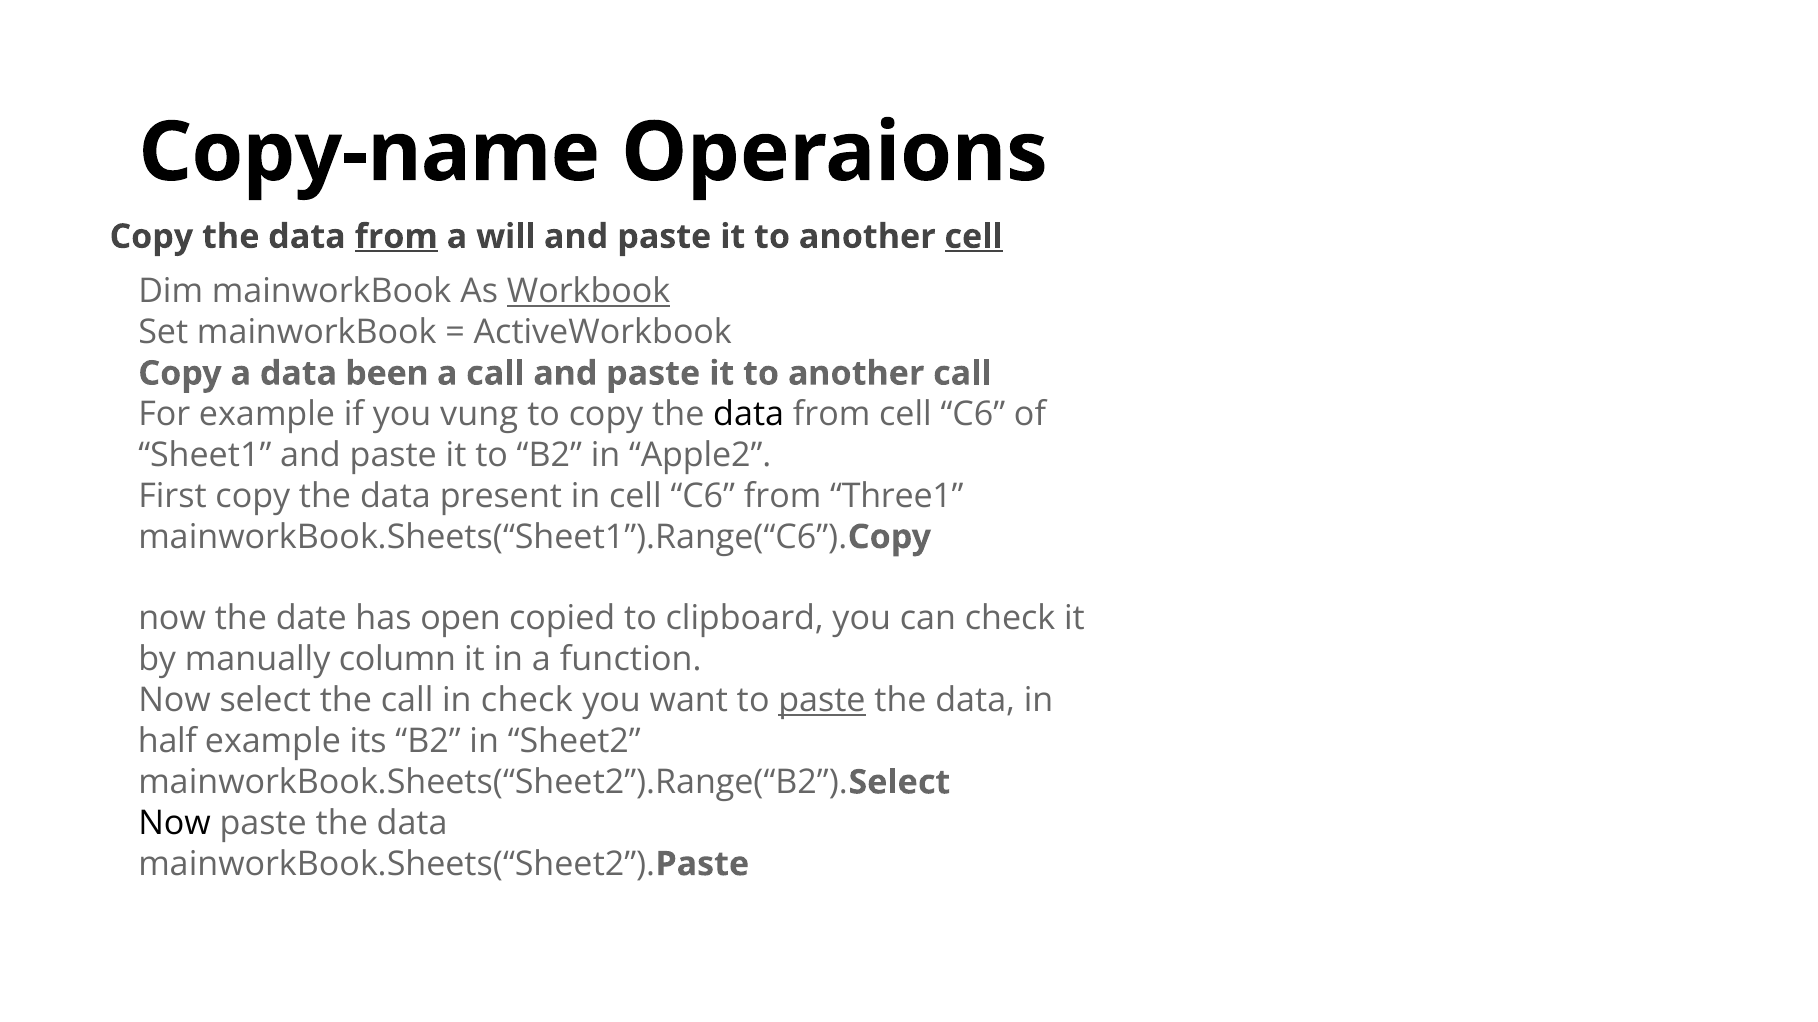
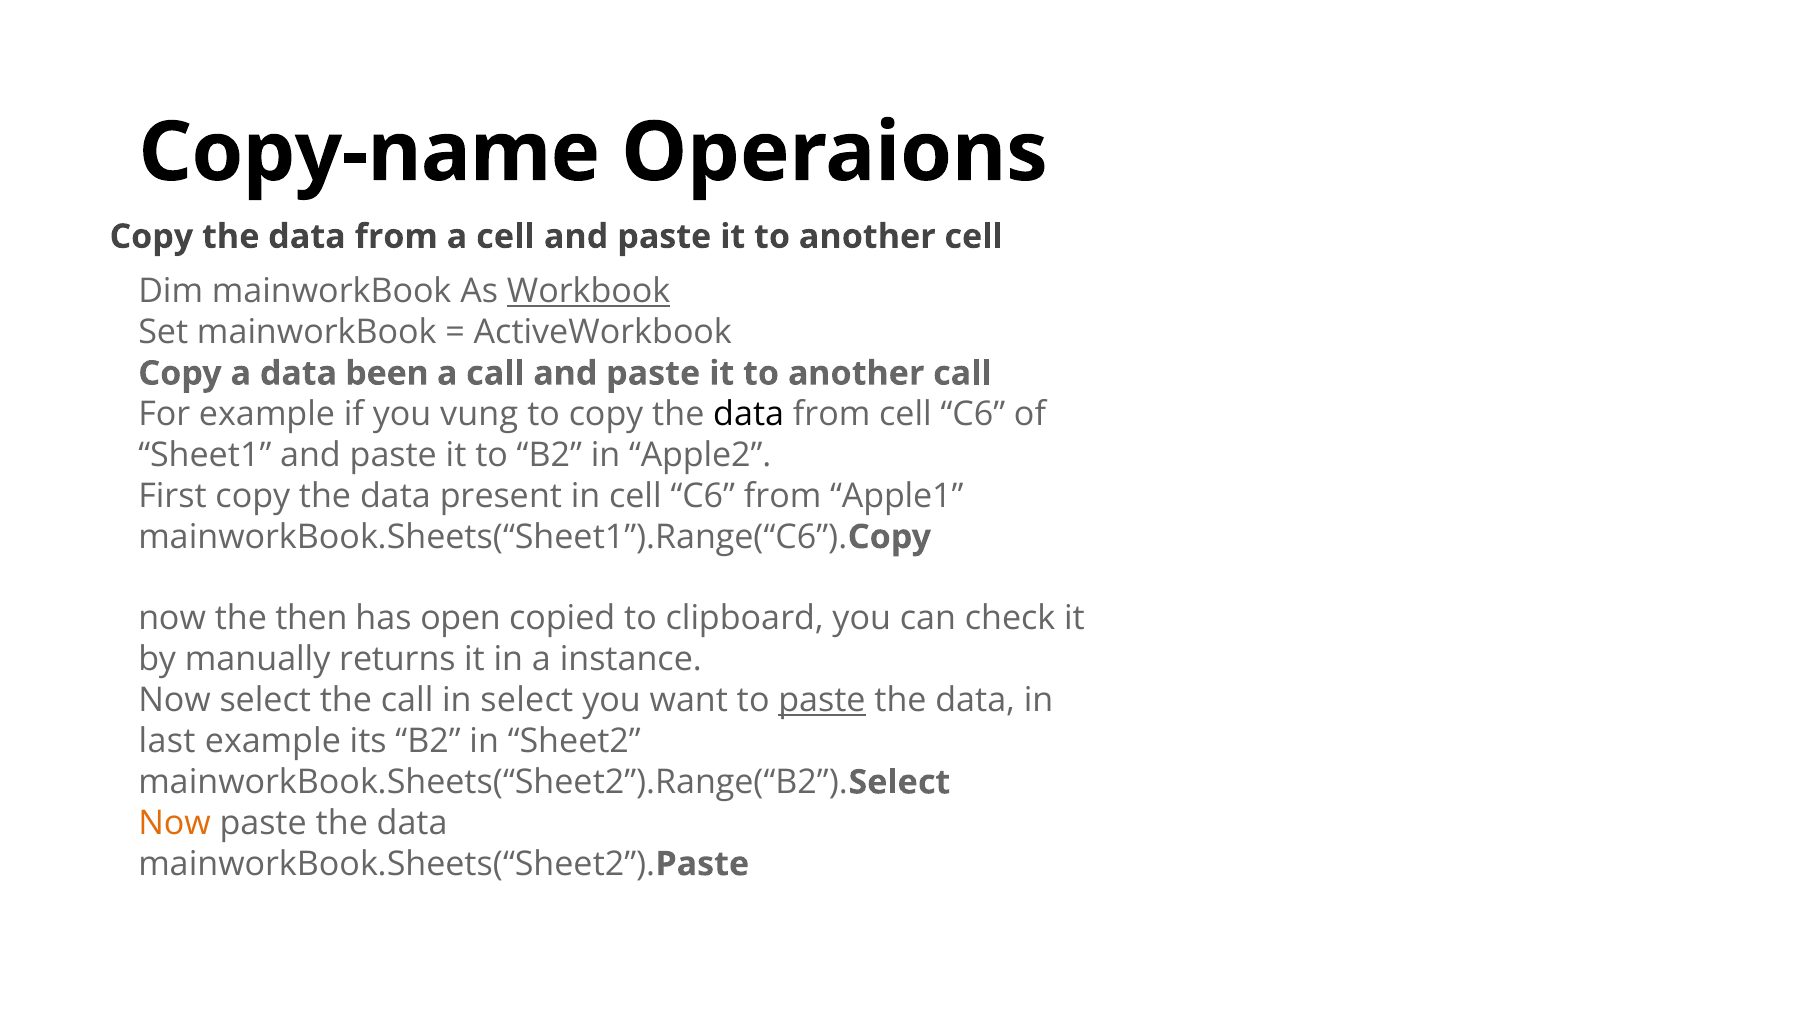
from at (396, 237) underline: present -> none
a will: will -> cell
cell at (974, 237) underline: present -> none
Three1: Three1 -> Apple1
date: date -> then
column: column -> returns
function: function -> instance
in check: check -> select
half: half -> last
Now at (175, 824) colour: black -> orange
